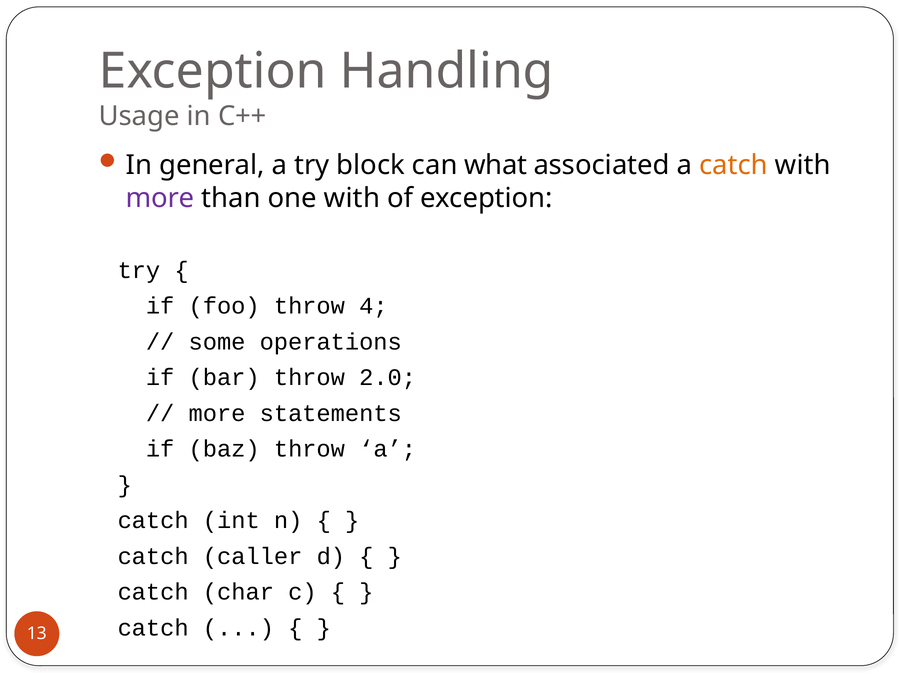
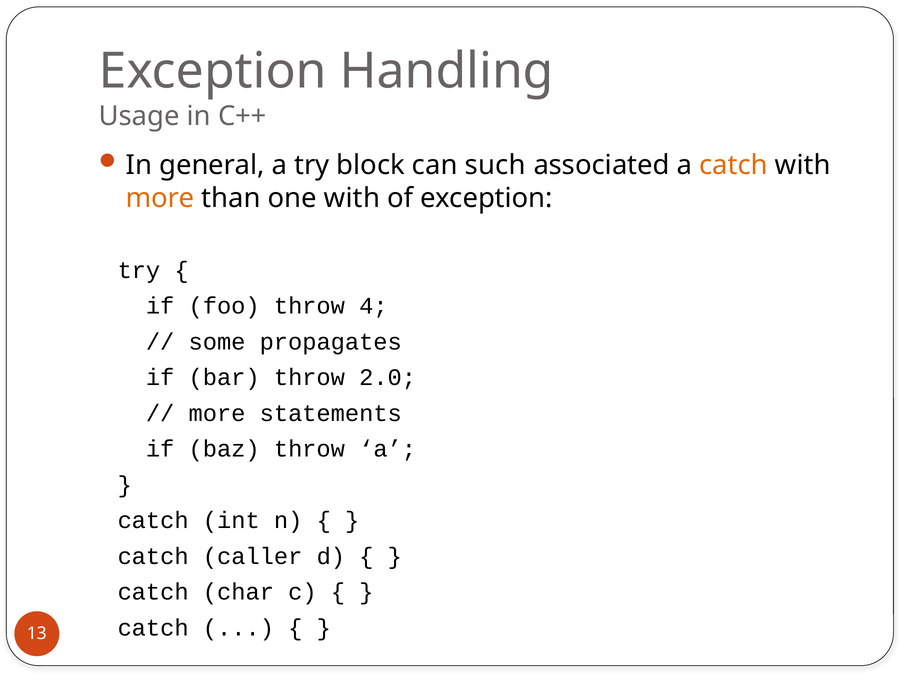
what: what -> such
more at (160, 198) colour: purple -> orange
operations: operations -> propagates
